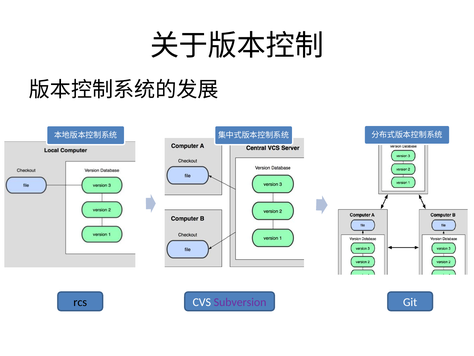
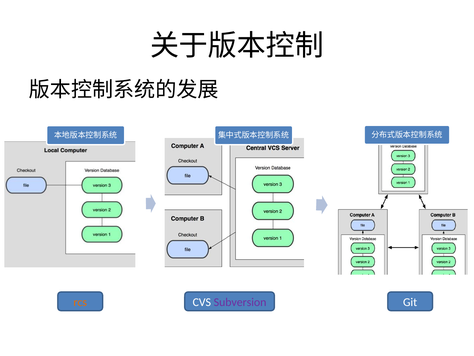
rcs colour: black -> orange
